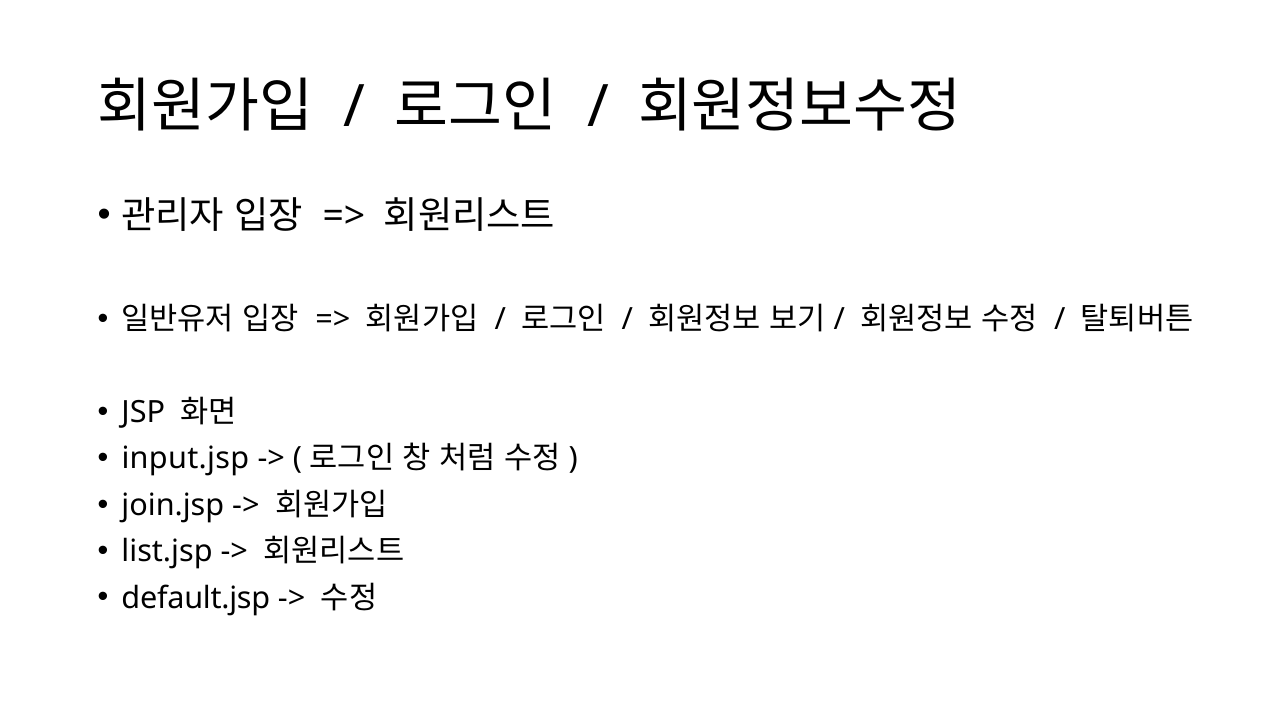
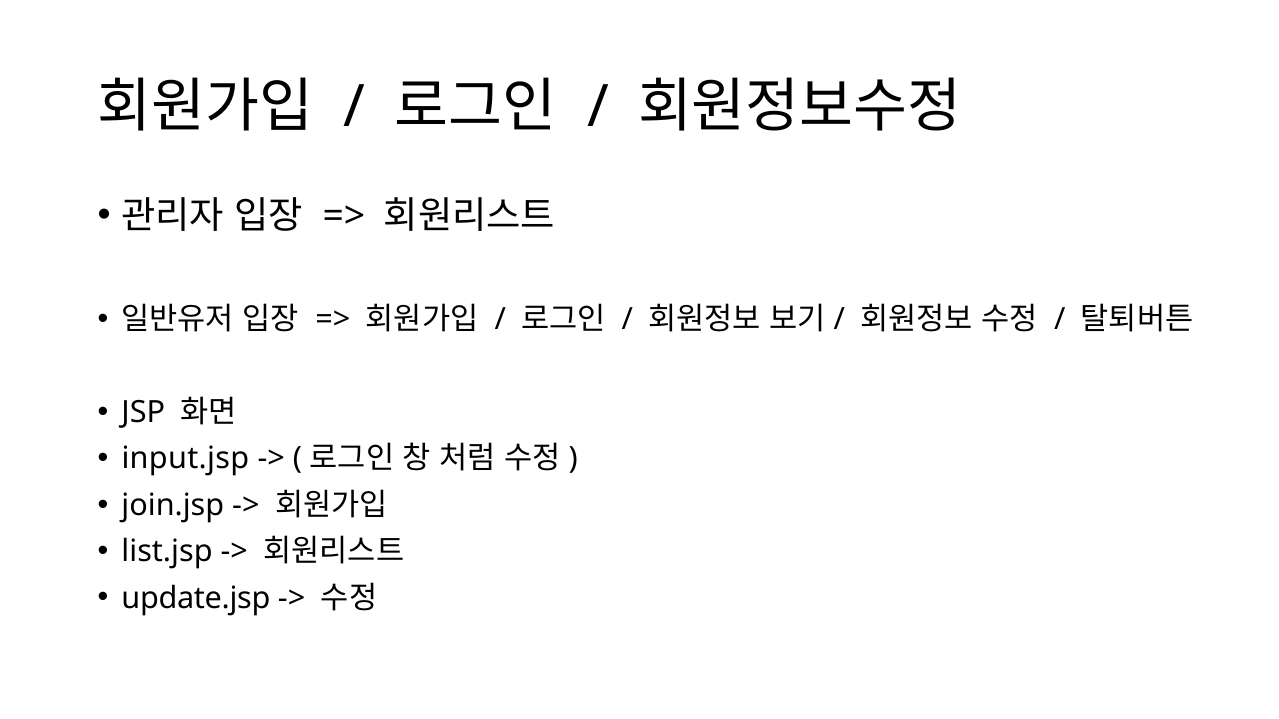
default.jsp: default.jsp -> update.jsp
